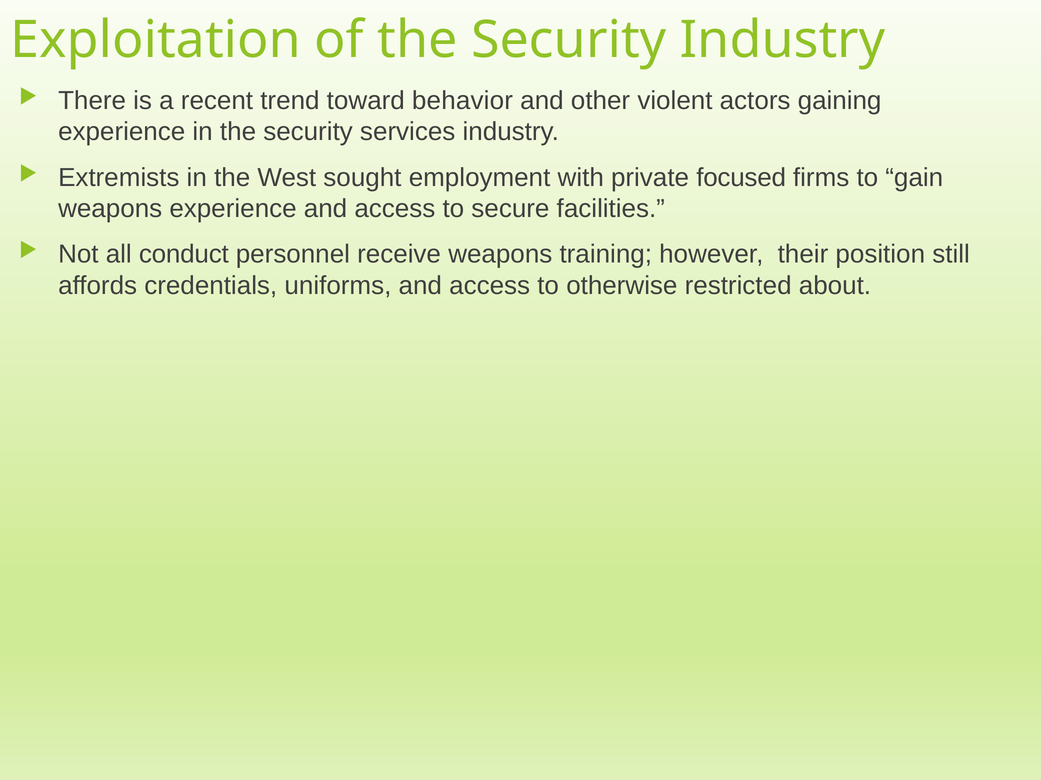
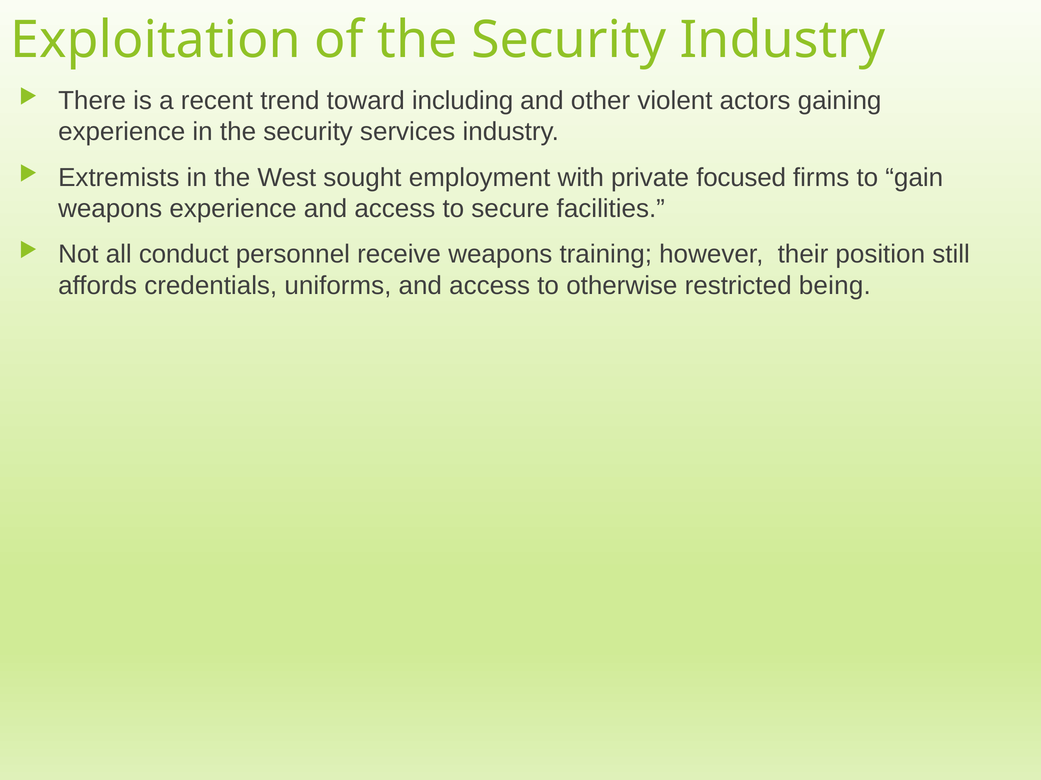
behavior: behavior -> including
about: about -> being
